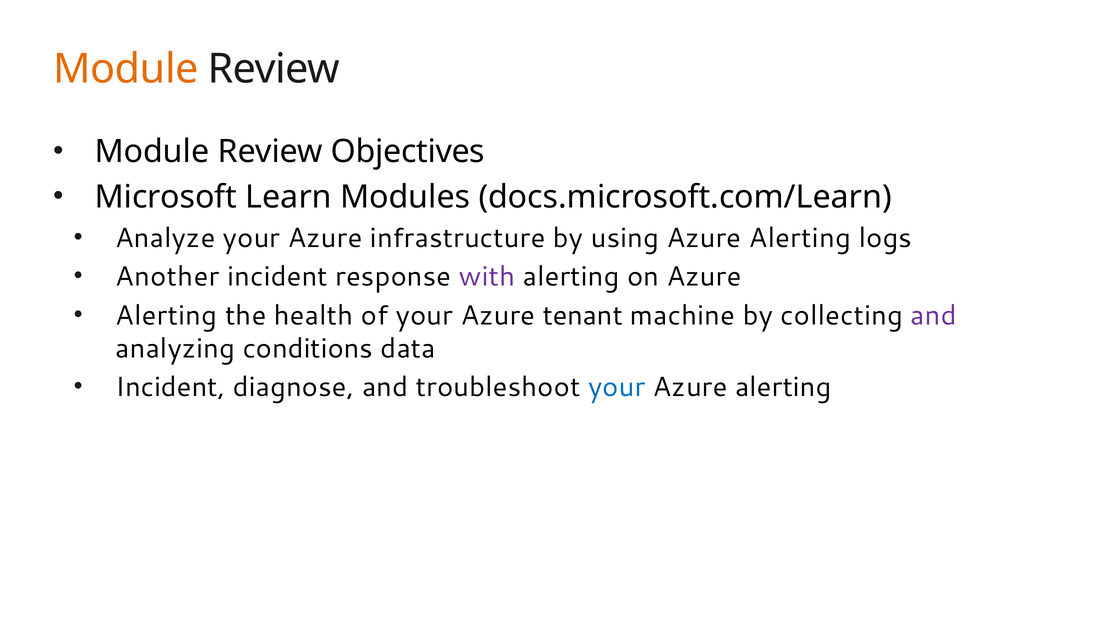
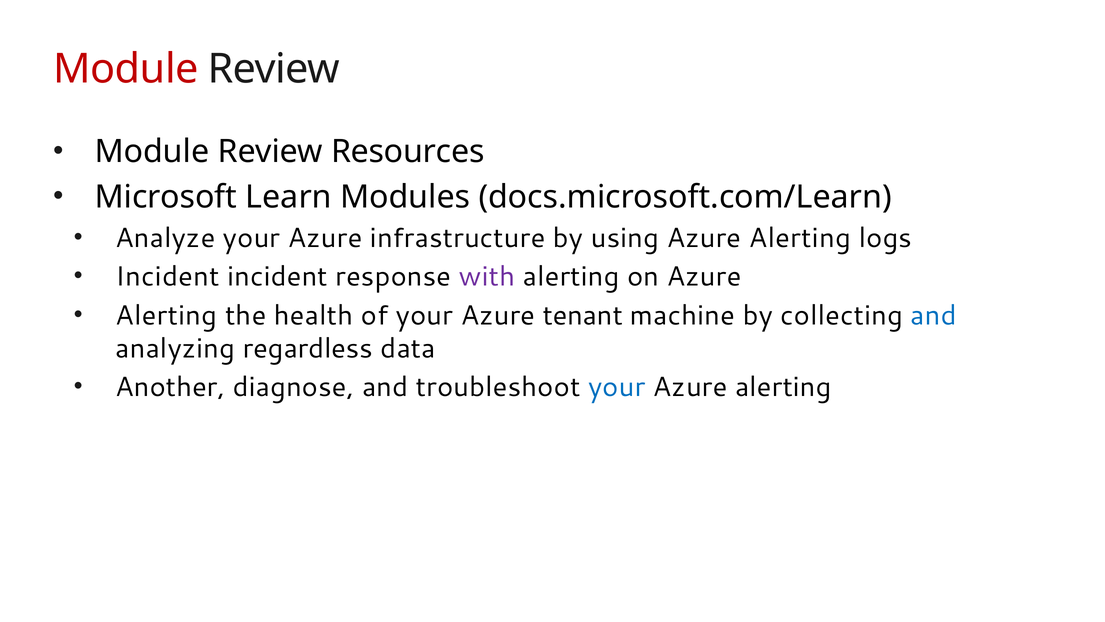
Module at (126, 69) colour: orange -> red
Objectives: Objectives -> Resources
Another at (167, 277): Another -> Incident
and at (934, 315) colour: purple -> blue
conditions: conditions -> regardless
Incident at (170, 387): Incident -> Another
